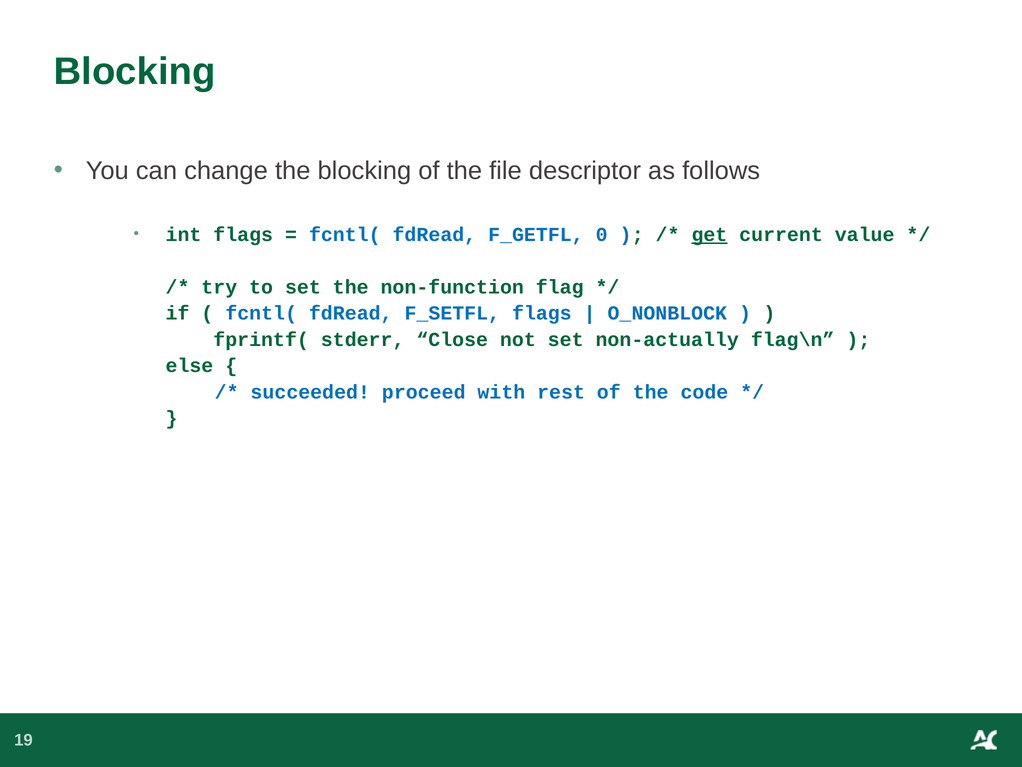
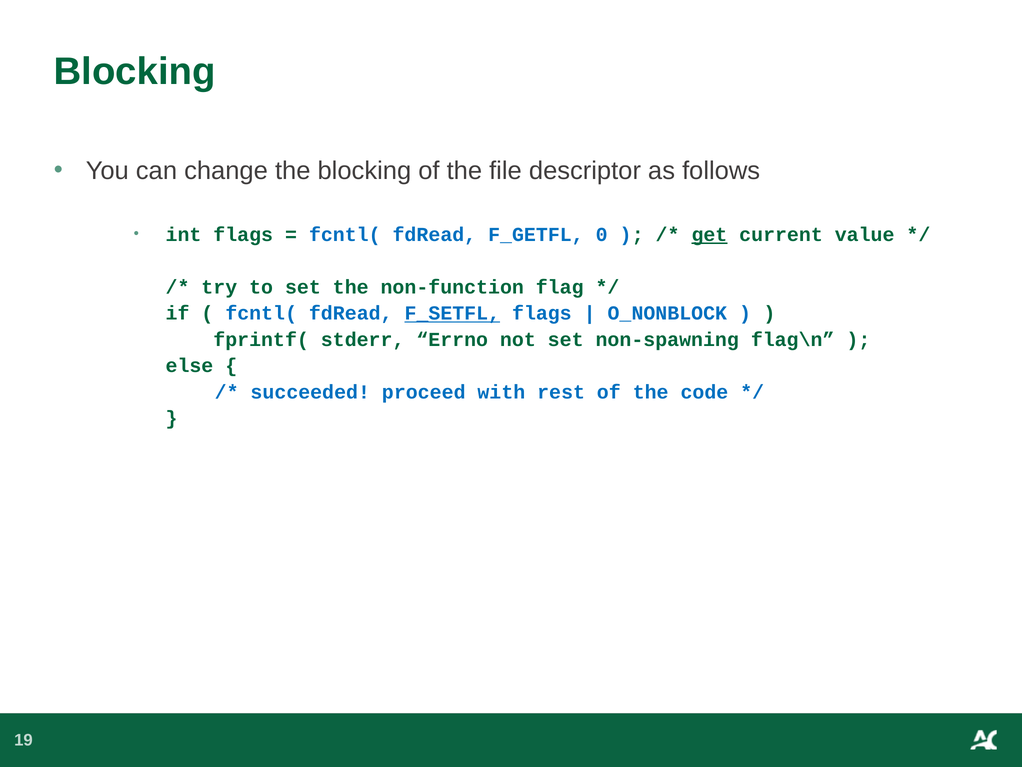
F_SETFL underline: none -> present
Close: Close -> Errno
non-actually: non-actually -> non-spawning
